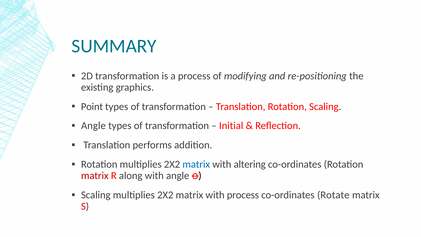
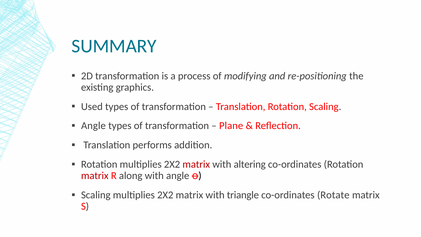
Point: Point -> Used
Initial: Initial -> Plane
matrix at (196, 164) colour: blue -> red
with process: process -> triangle
